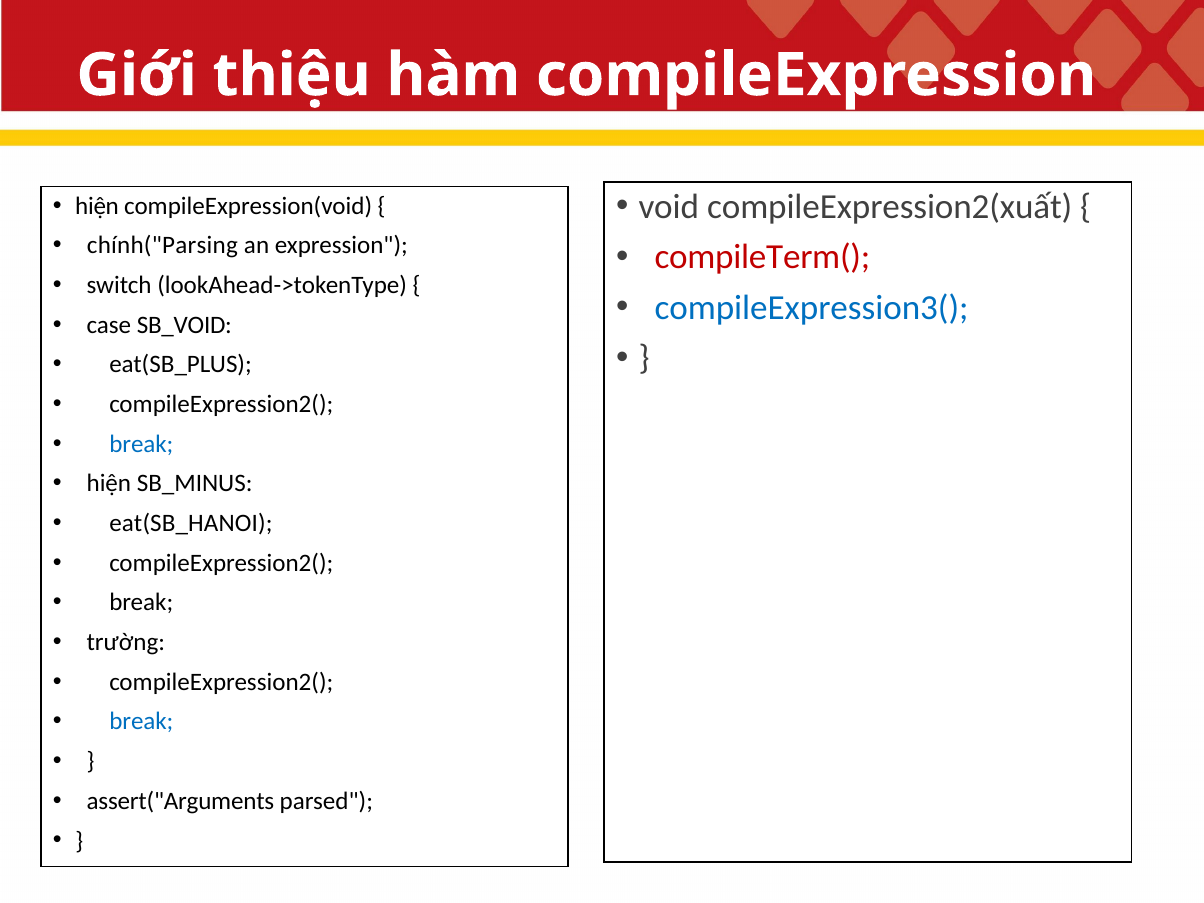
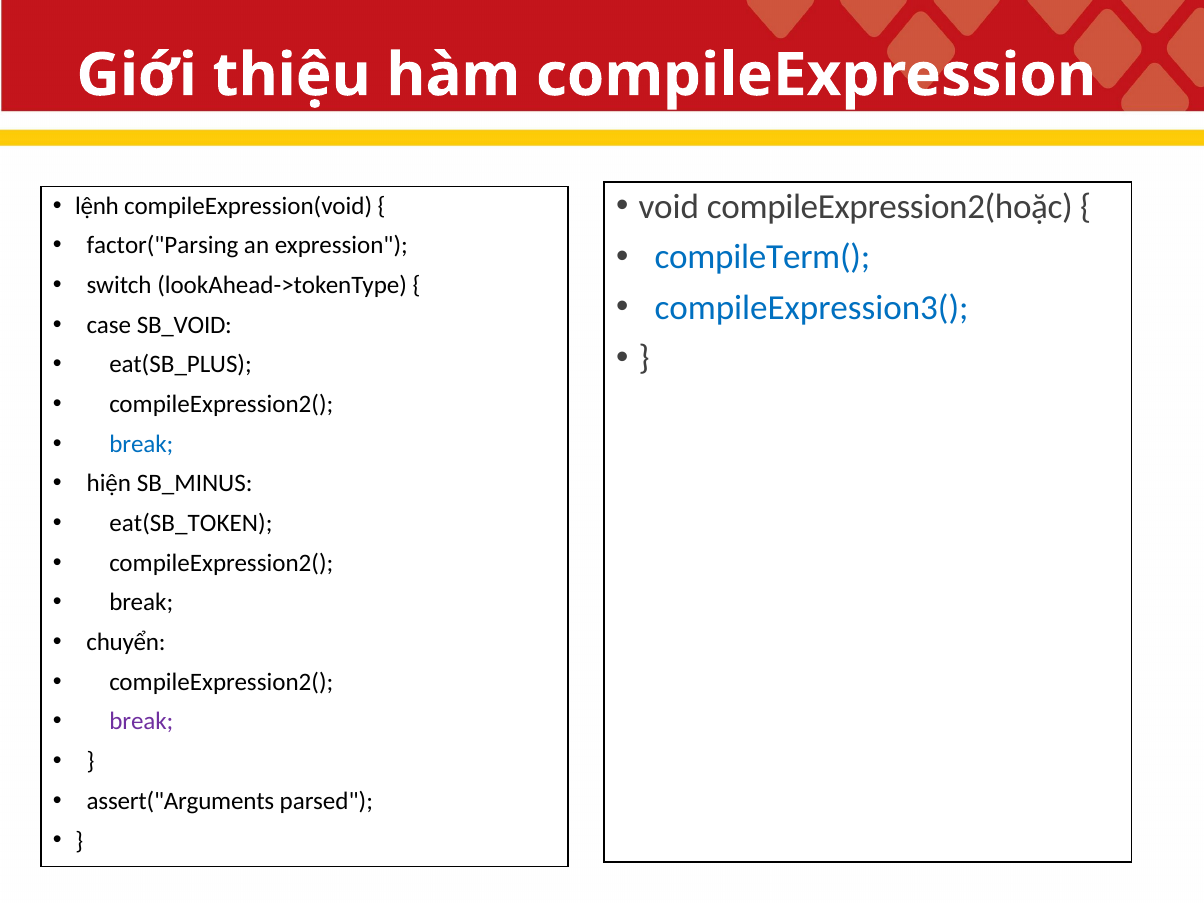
compileExpression2(xuất: compileExpression2(xuất -> compileExpression2(hoặc
hiện at (97, 206): hiện -> lệnh
chính("Parsing: chính("Parsing -> factor("Parsing
compileTerm( colour: red -> blue
eat(SB_HANOI: eat(SB_HANOI -> eat(SB_TOKEN
trường: trường -> chuyển
break at (141, 722) colour: blue -> purple
